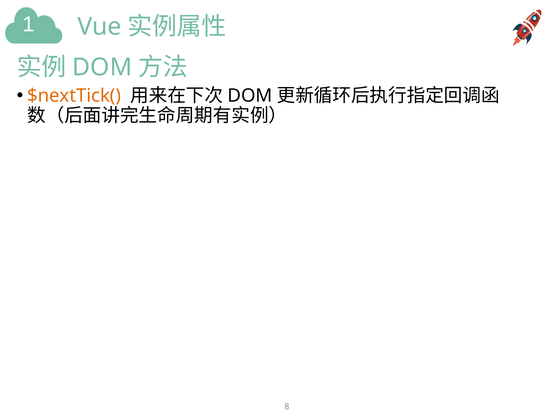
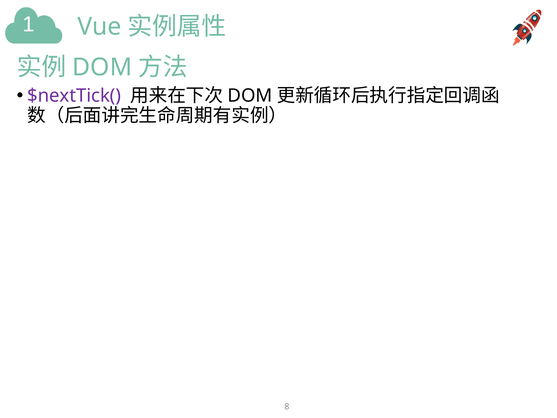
$nextTick( colour: orange -> purple
